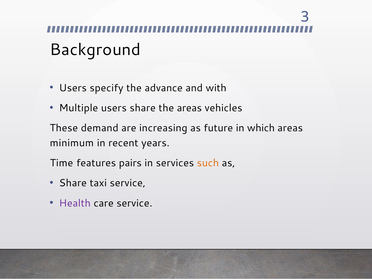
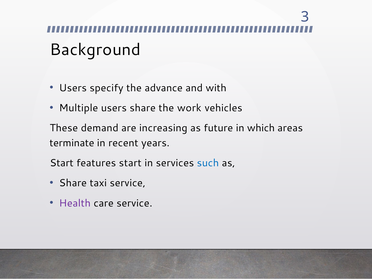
the areas: areas -> work
minimum: minimum -> terminate
Time at (62, 163): Time -> Start
features pairs: pairs -> start
such colour: orange -> blue
